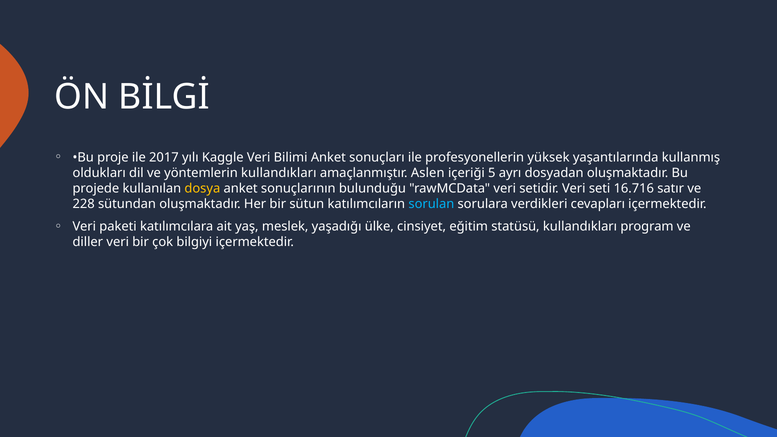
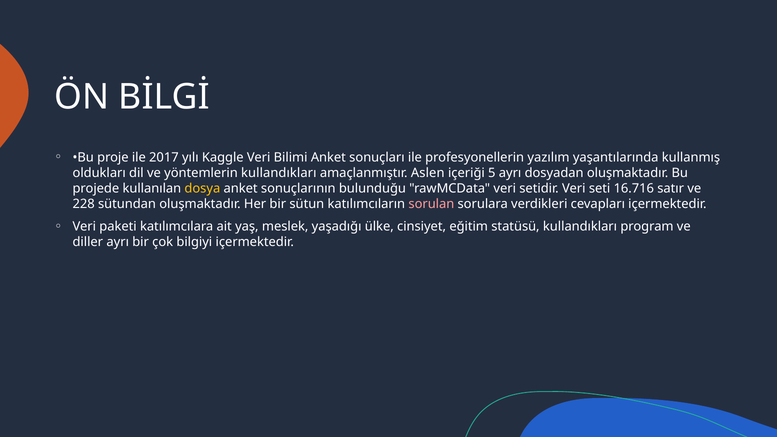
yüksek: yüksek -> yazılım
sorulan colour: light blue -> pink
diller veri: veri -> ayrı
